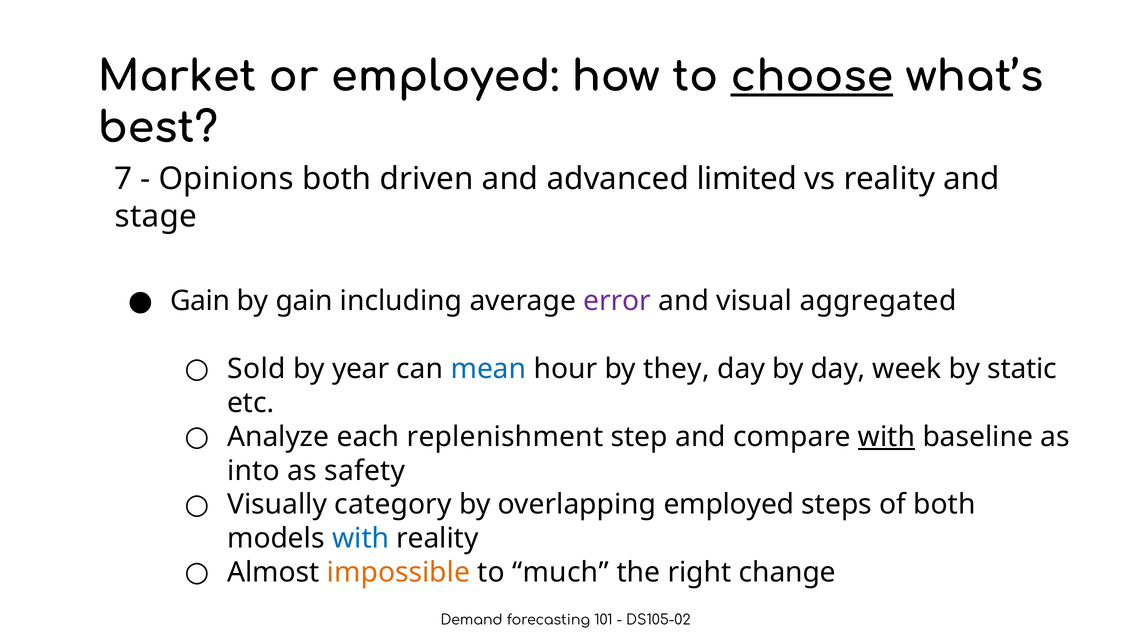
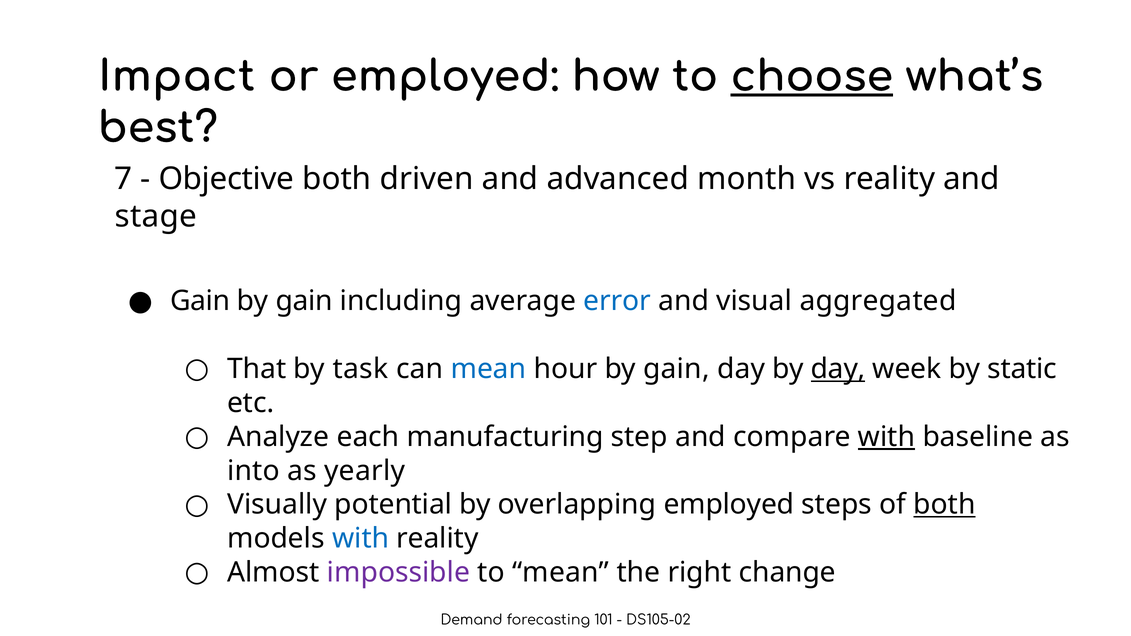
Market: Market -> Impact
Opinions: Opinions -> Objective
limited: limited -> month
error colour: purple -> blue
Sold: Sold -> That
year: year -> task
hour by they: they -> gain
day at (838, 369) underline: none -> present
replenishment: replenishment -> manufacturing
safety: safety -> yearly
category: category -> potential
both at (944, 505) underline: none -> present
impossible colour: orange -> purple
to much: much -> mean
